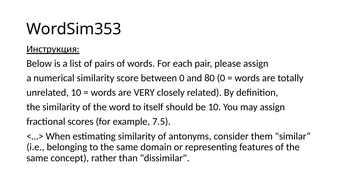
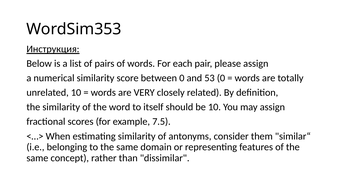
80: 80 -> 53
